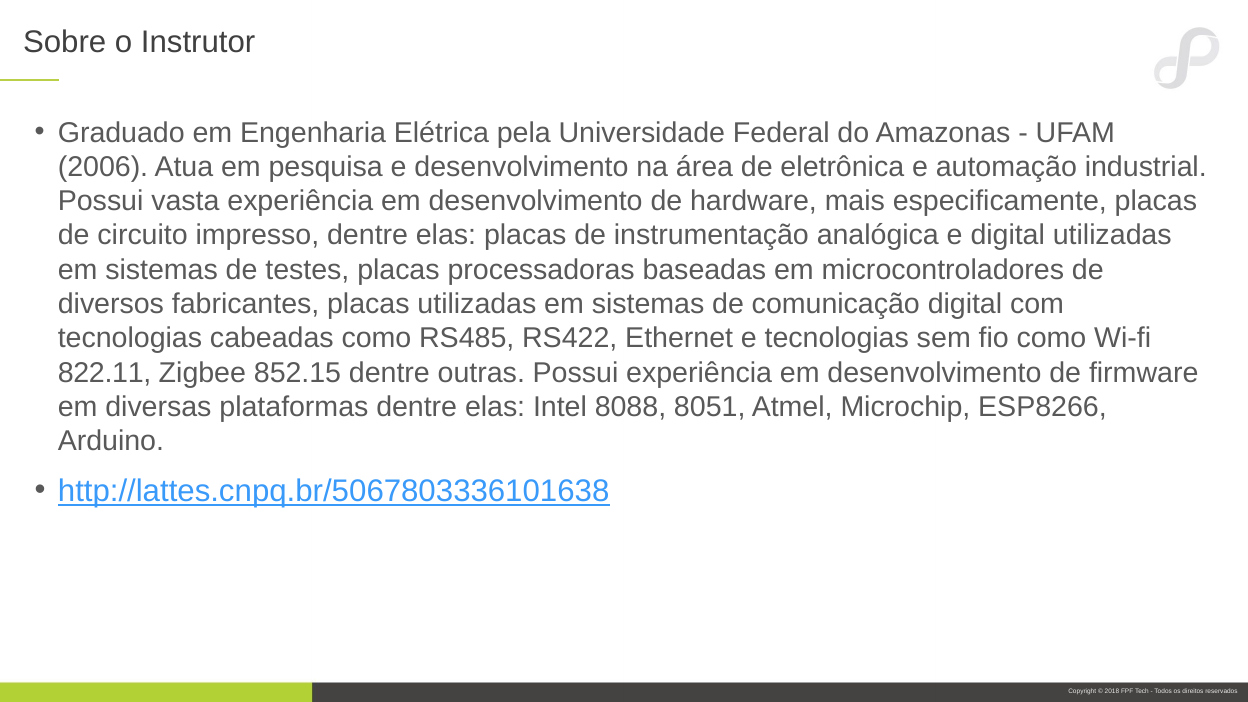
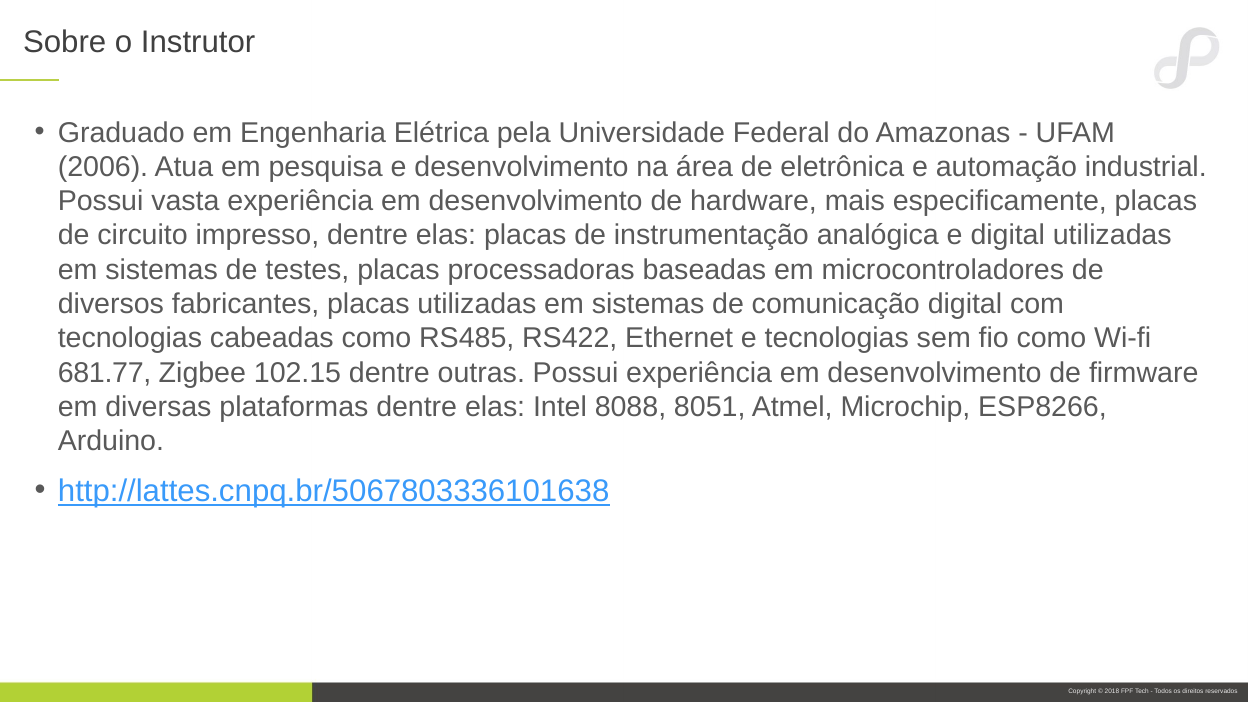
822.11: 822.11 -> 681.77
852.15: 852.15 -> 102.15
